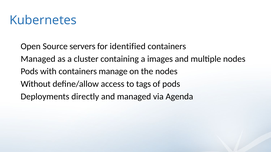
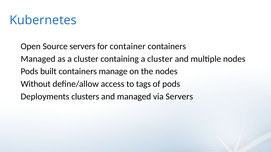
identified: identified -> container
containing a images: images -> cluster
with: with -> built
directly: directly -> clusters
via Agenda: Agenda -> Servers
